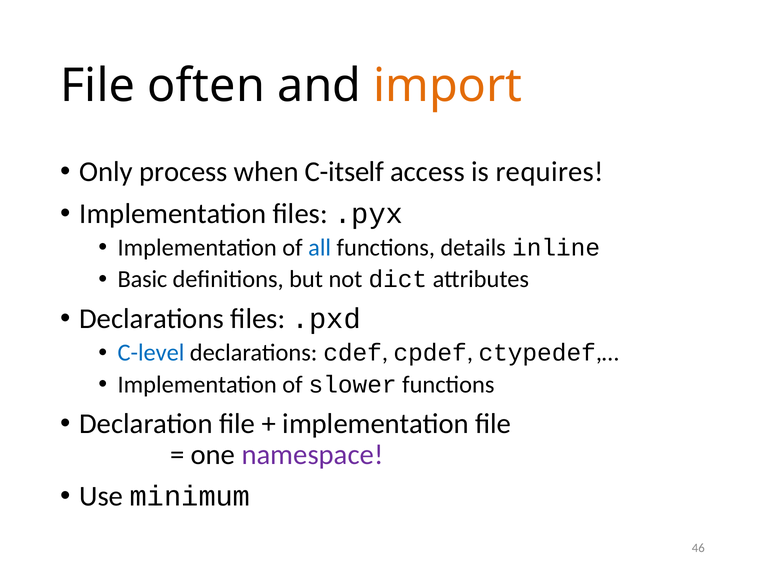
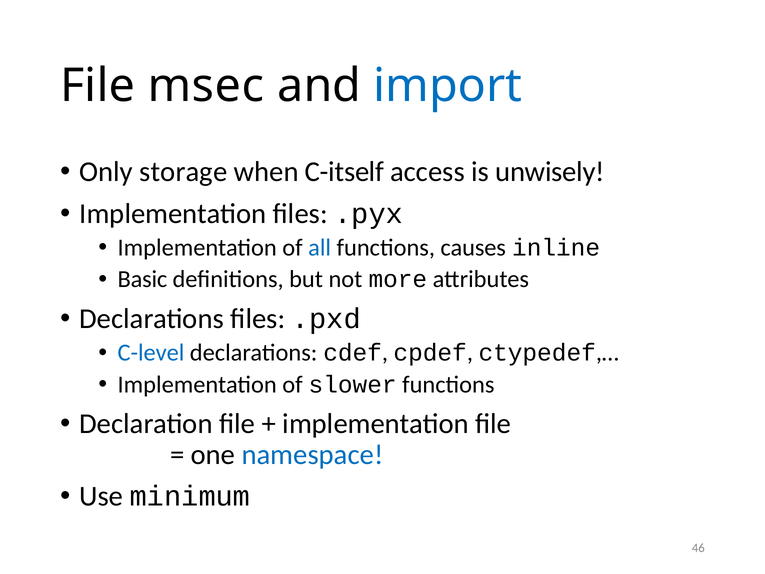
often: often -> msec
import colour: orange -> blue
process: process -> storage
requires: requires -> unwisely
details: details -> causes
dict: dict -> more
namespace colour: purple -> blue
